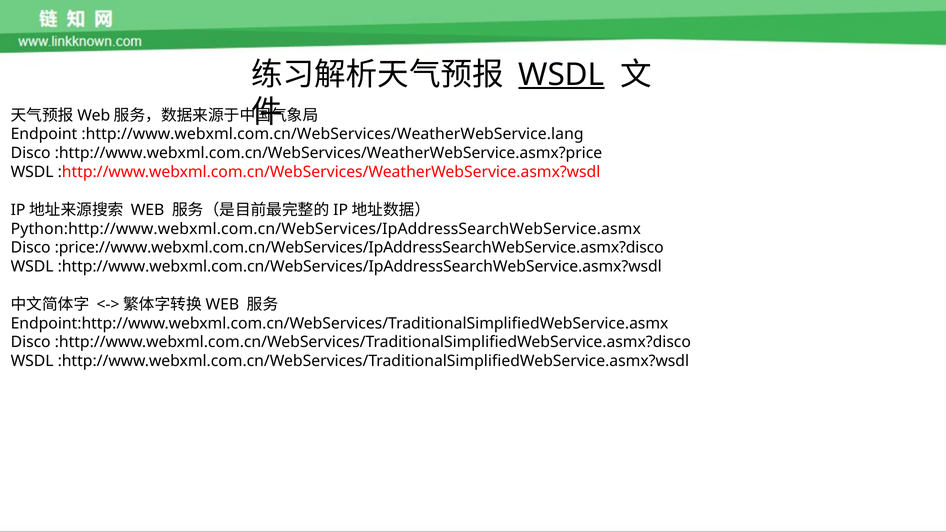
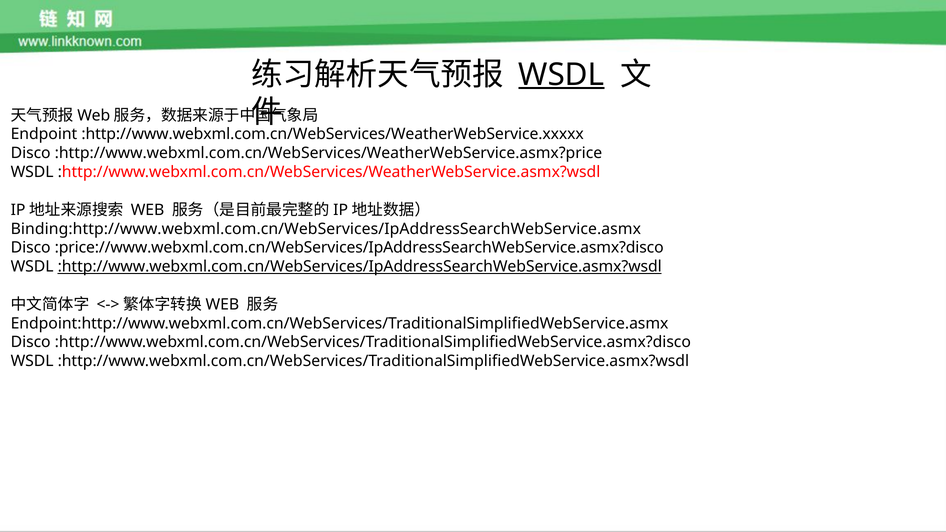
:http://www.webxml.com.cn/WebServices/WeatherWebService.lang: :http://www.webxml.com.cn/WebServices/WeatherWebService.lang -> :http://www.webxml.com.cn/WebServices/WeatherWebService.xxxxx
Python:http://www.webxml.com.cn/WebServices/IpAddressSearchWebService.asmx: Python:http://www.webxml.com.cn/WebServices/IpAddressSearchWebService.asmx -> Binding:http://www.webxml.com.cn/WebServices/IpAddressSearchWebService.asmx
:http://www.webxml.com.cn/WebServices/IpAddressSearchWebService.asmx?wsdl underline: none -> present
